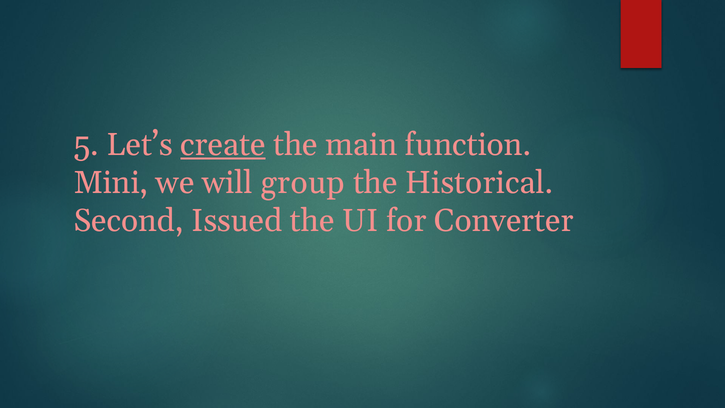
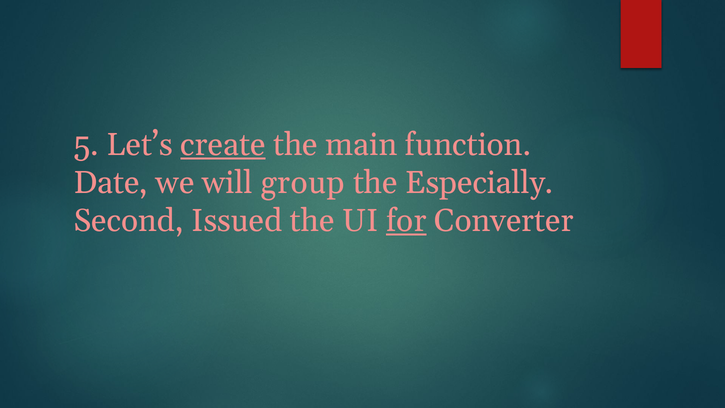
Mini: Mini -> Date
Historical: Historical -> Especially
for underline: none -> present
